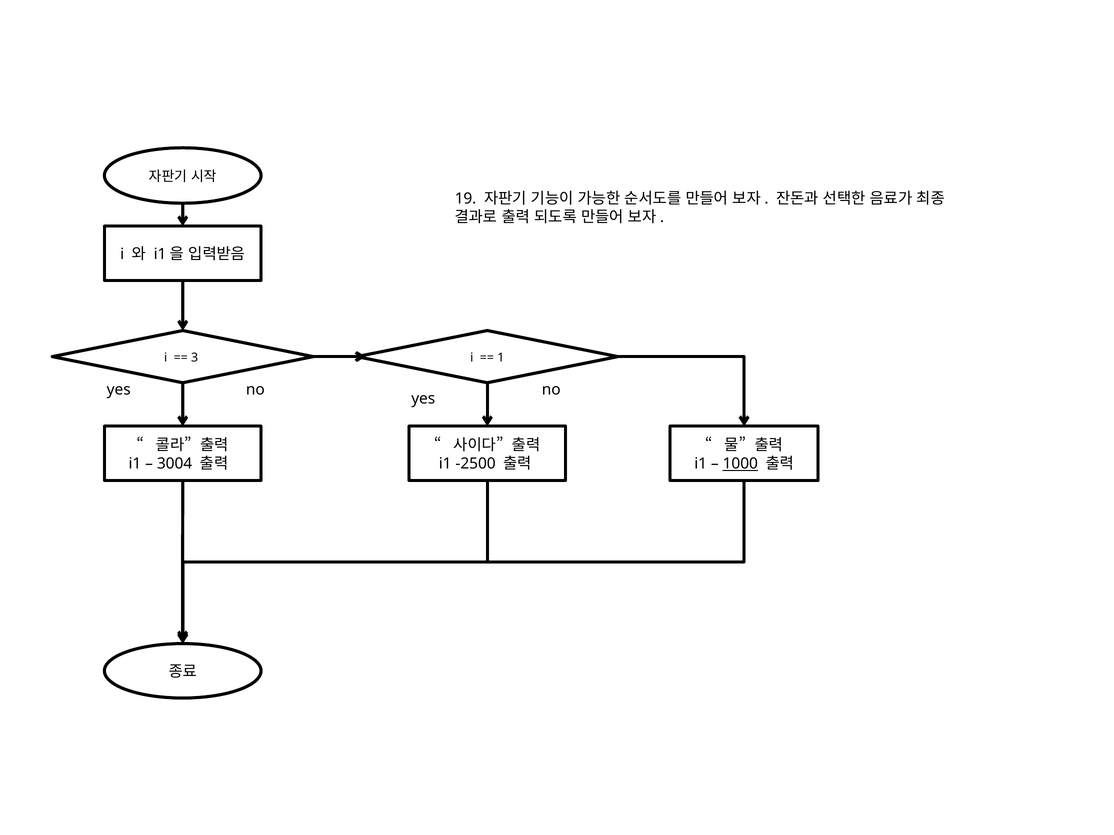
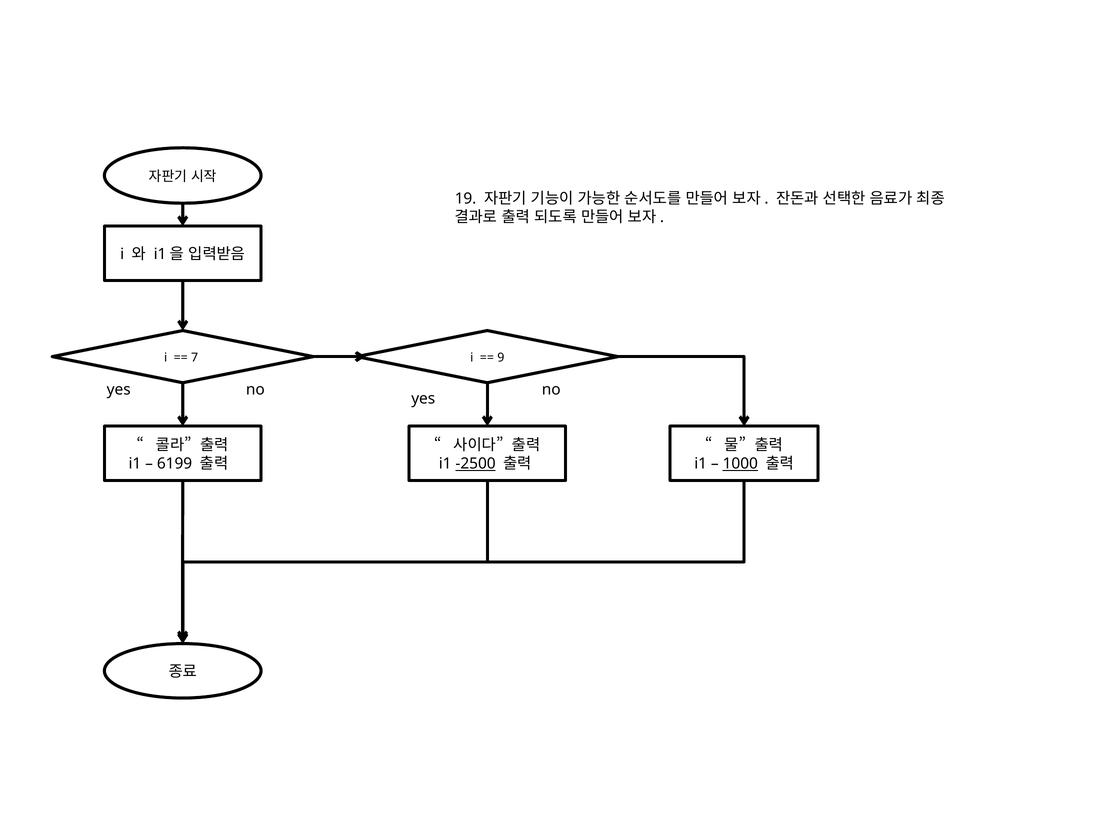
3: 3 -> 7
1: 1 -> 9
3004: 3004 -> 6199
-2500 underline: none -> present
